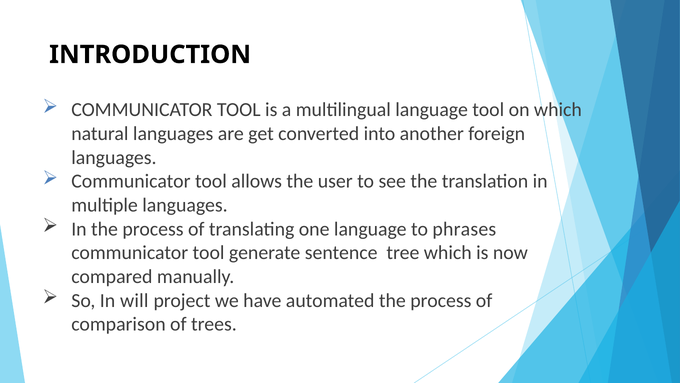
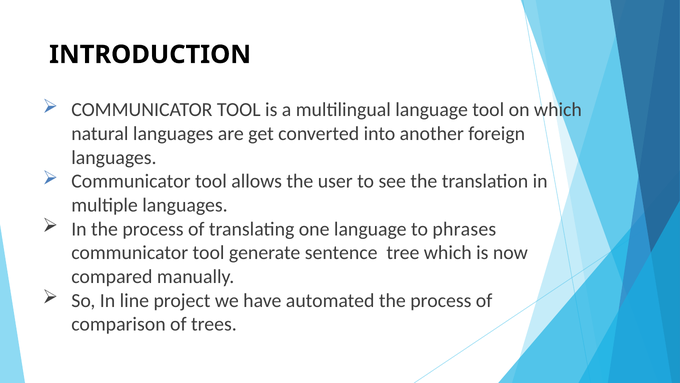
will: will -> line
